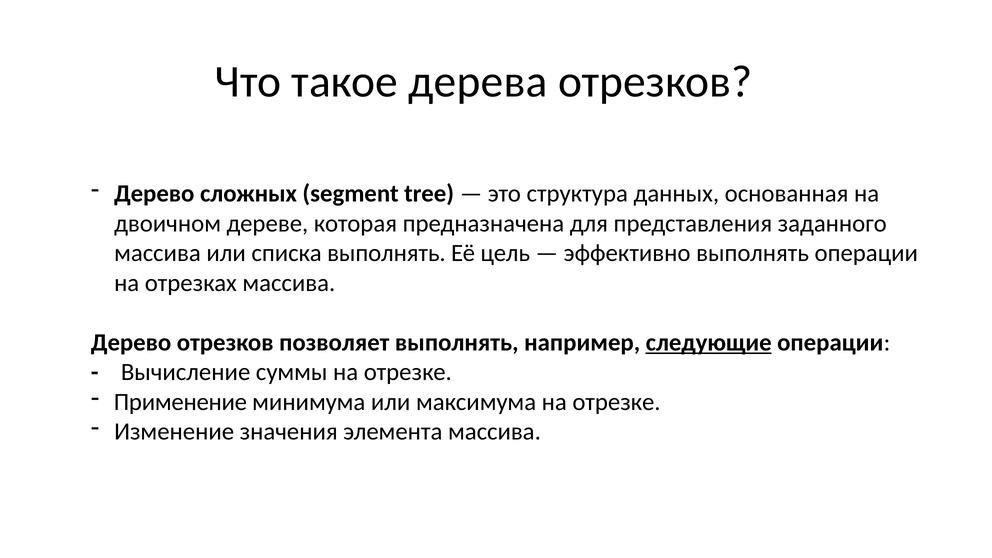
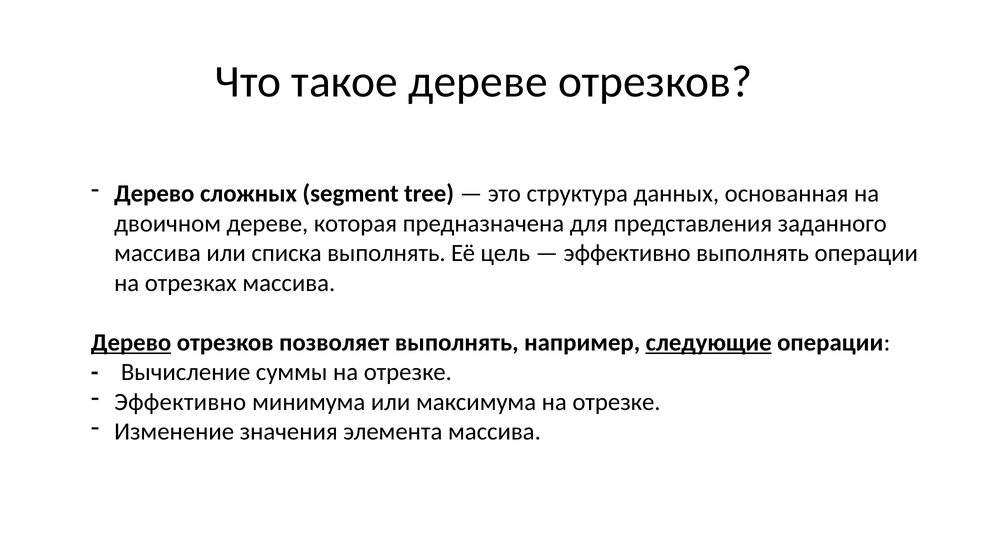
такое дерева: дерева -> дереве
Дерево at (131, 343) underline: none -> present
Применение at (180, 402): Применение -> Эффективно
